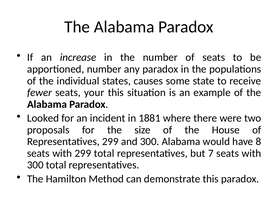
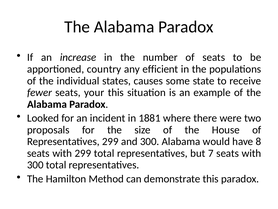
apportioned number: number -> country
any paradox: paradox -> efficient
